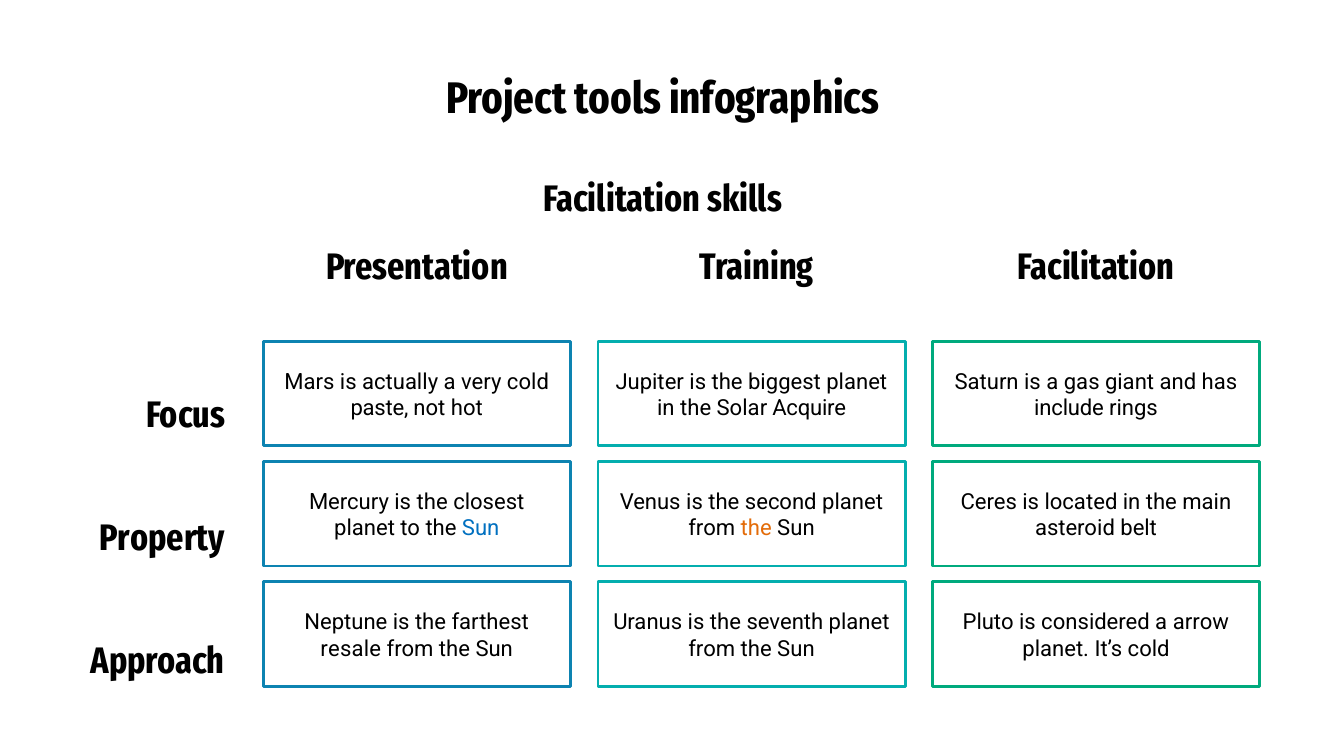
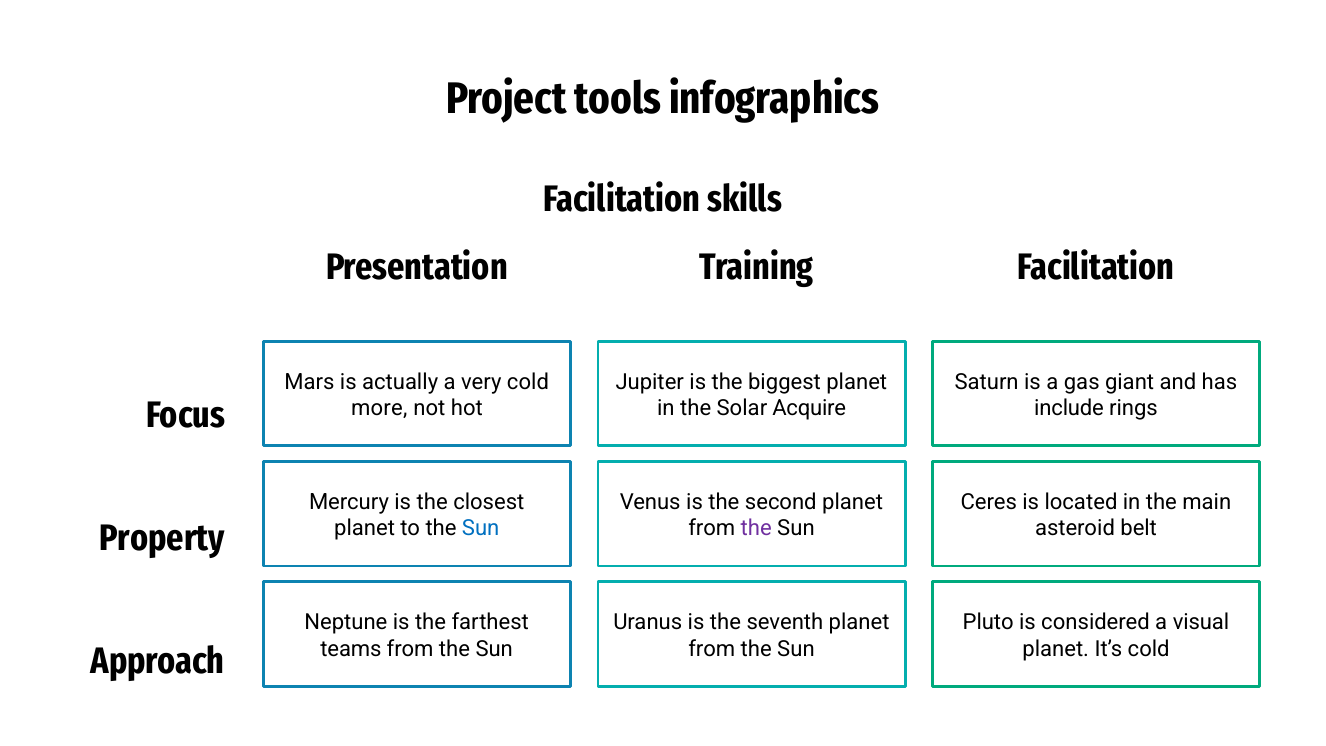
paste: paste -> more
the at (756, 528) colour: orange -> purple
arrow: arrow -> visual
resale: resale -> teams
